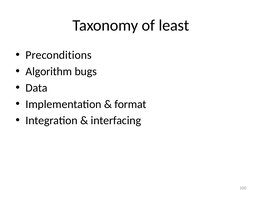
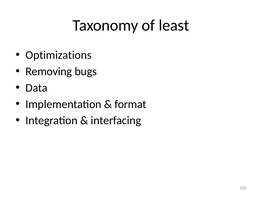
Preconditions: Preconditions -> Optimizations
Algorithm: Algorithm -> Removing
